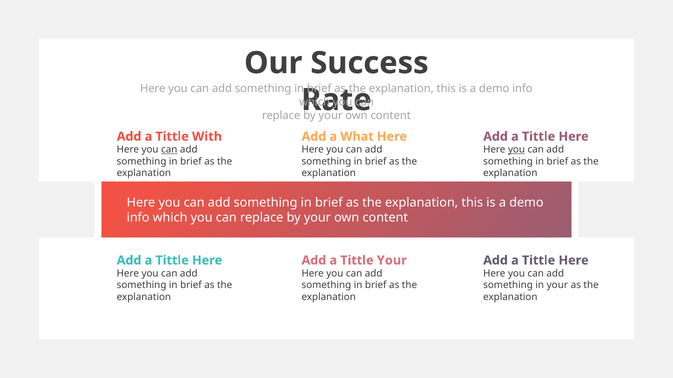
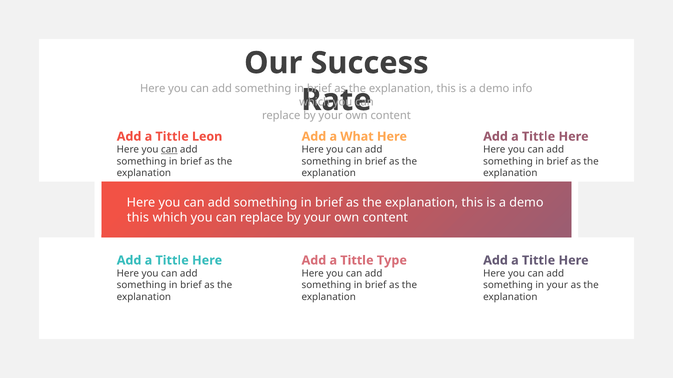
With: With -> Leon
you at (516, 150) underline: present -> none
info at (138, 218): info -> this
Tittle Your: Your -> Type
